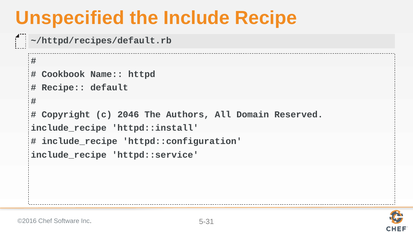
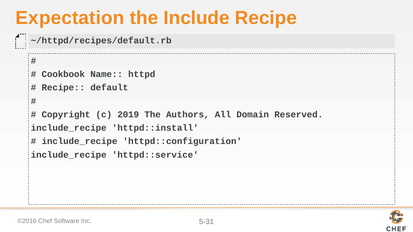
Unspecified: Unspecified -> Expectation
2046: 2046 -> 2019
